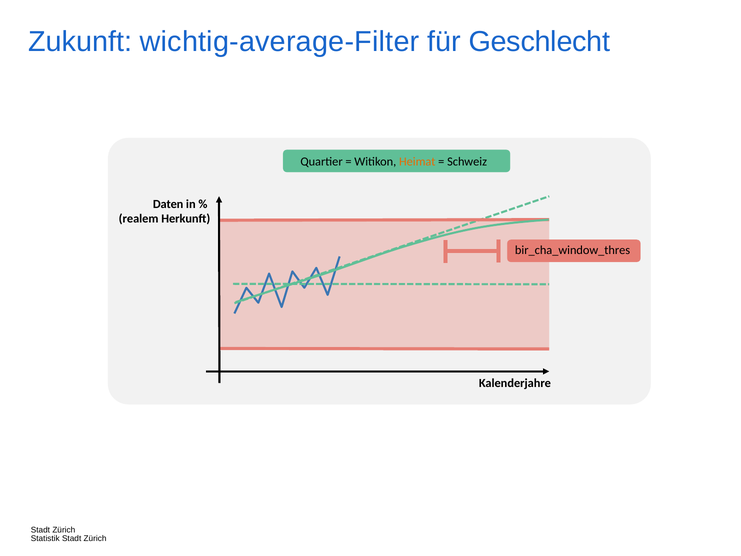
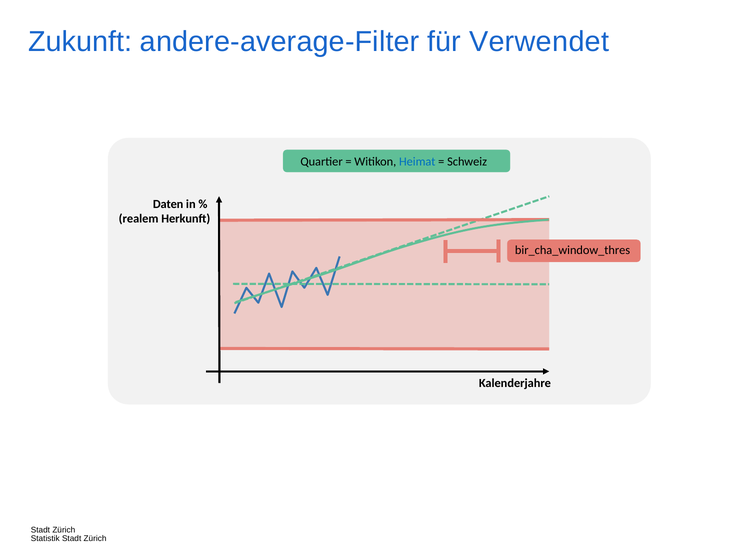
wichtig-average-Filter: wichtig-average-Filter -> andere-average-Filter
Geschlecht: Geschlecht -> Verwendet
Heimat colour: orange -> blue
